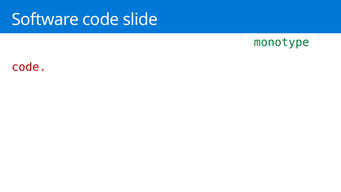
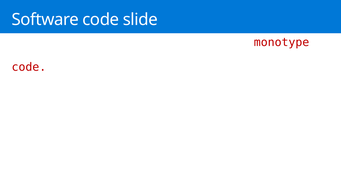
monotype colour: green -> red
